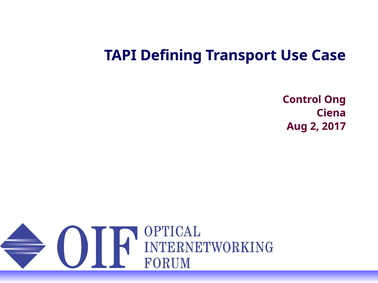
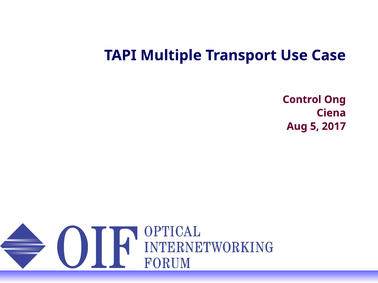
Defining: Defining -> Multiple
2: 2 -> 5
